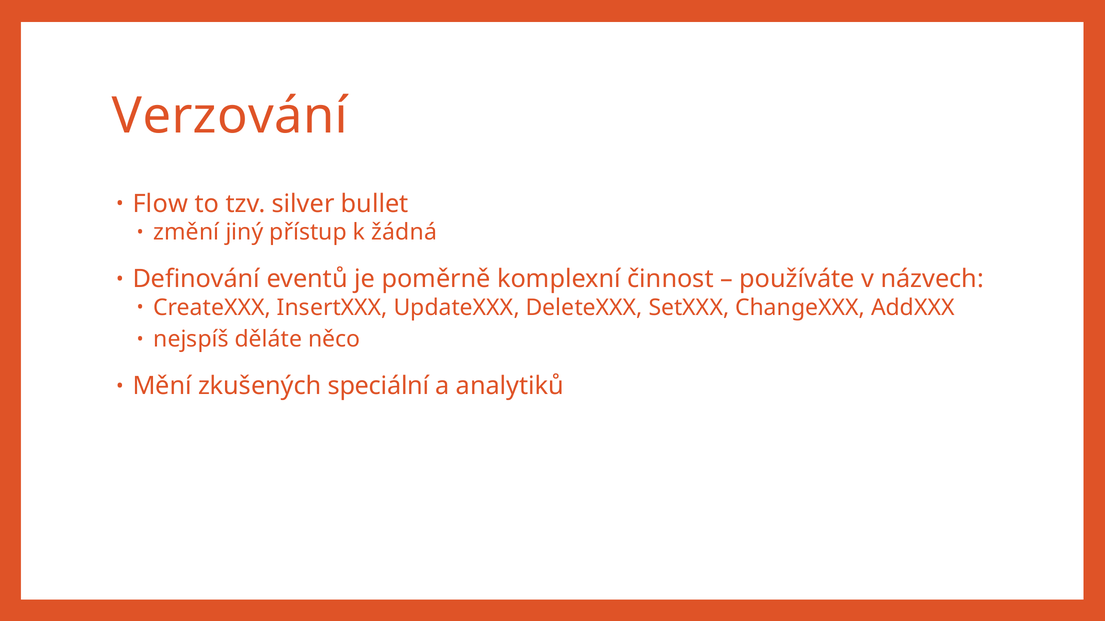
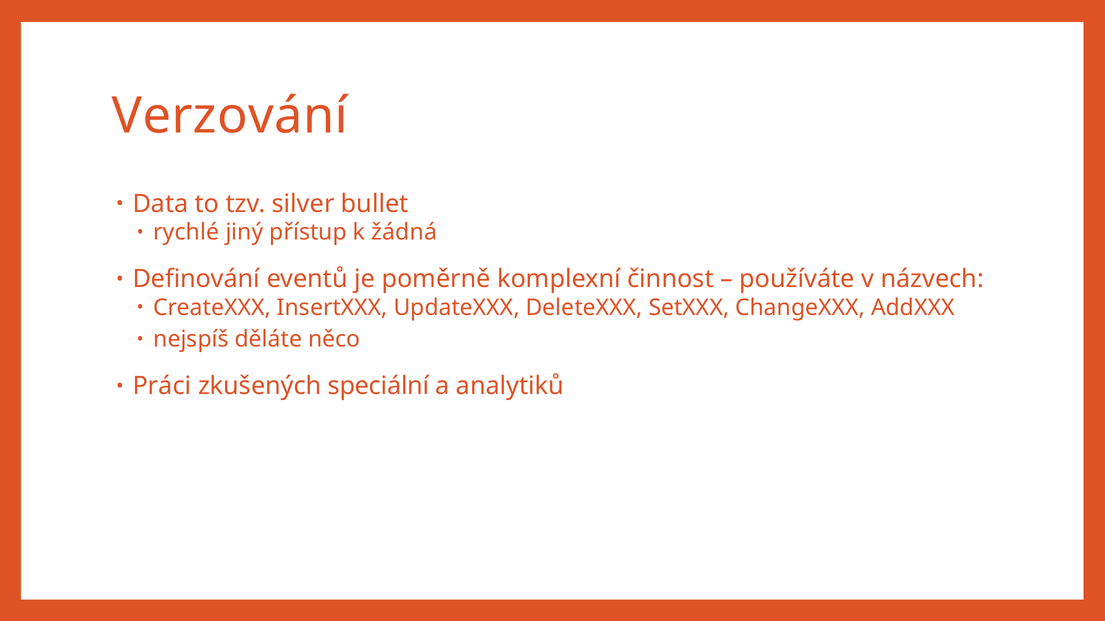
Flow: Flow -> Data
změní: změní -> rychlé
Mění: Mění -> Práci
